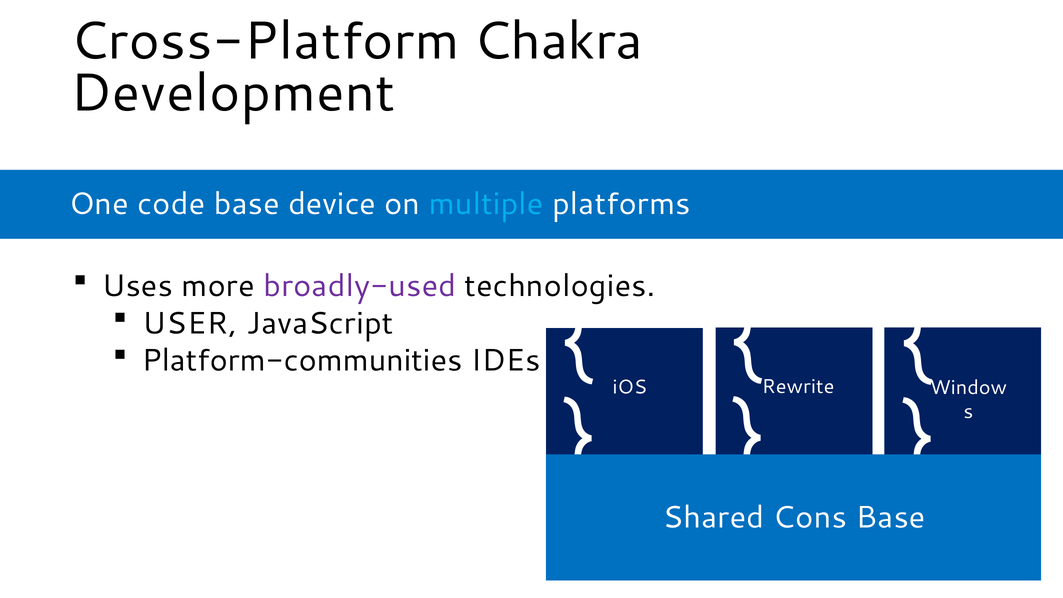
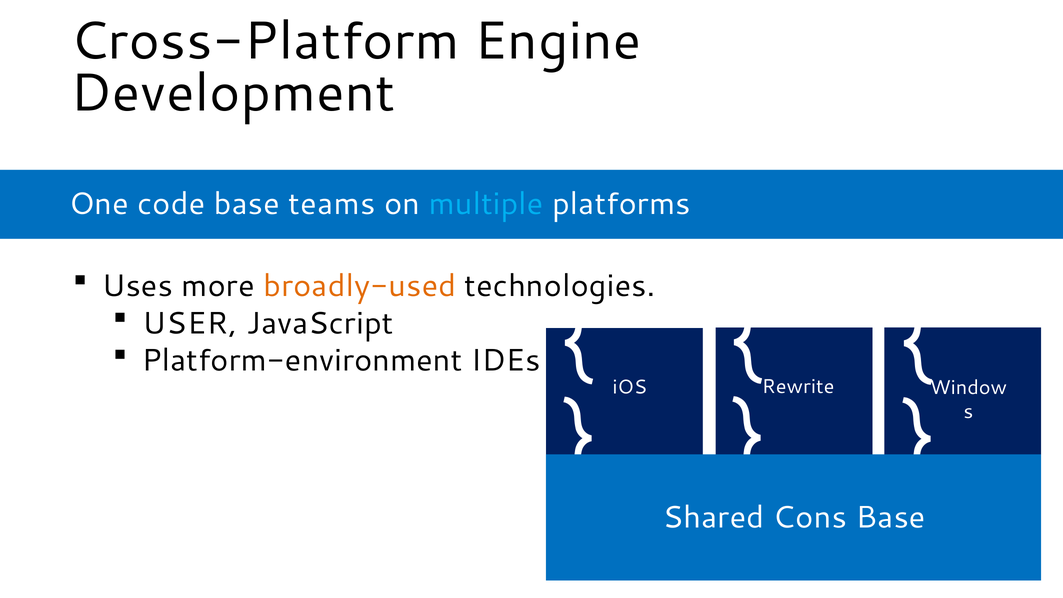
Chakra: Chakra -> Engine
device: device -> teams
broadly-used colour: purple -> orange
Platform-communities: Platform-communities -> Platform-environment
